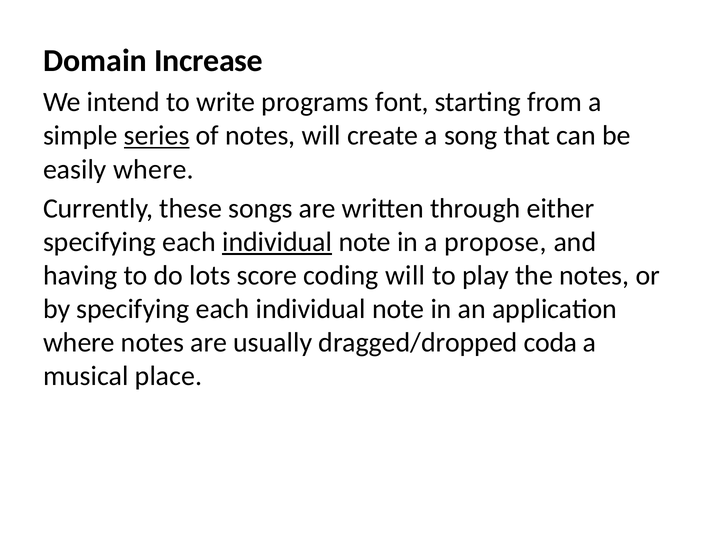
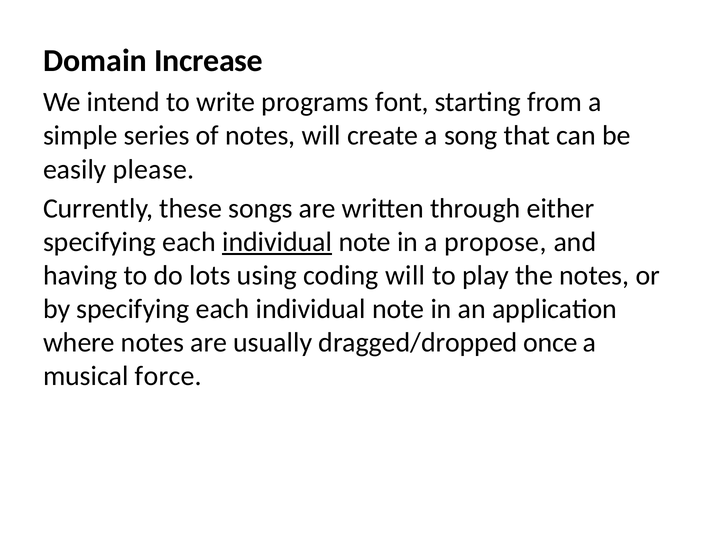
series underline: present -> none
easily where: where -> please
score: score -> using
coda: coda -> once
place: place -> force
